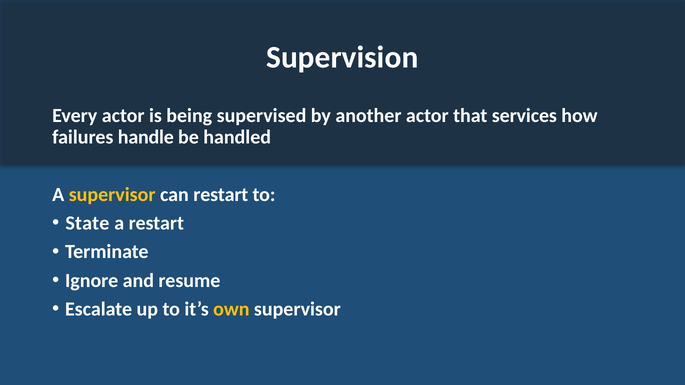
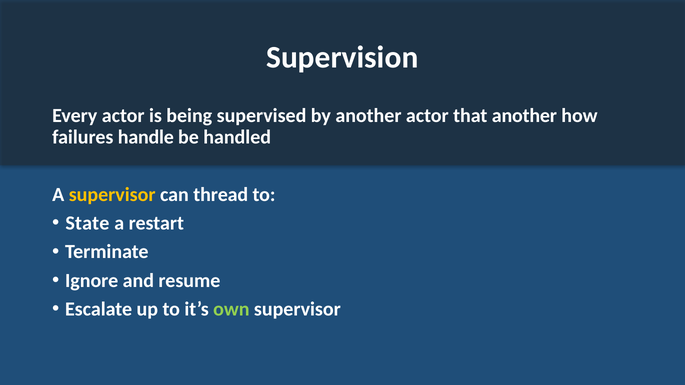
that services: services -> another
can restart: restart -> thread
own colour: yellow -> light green
